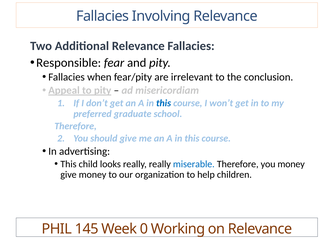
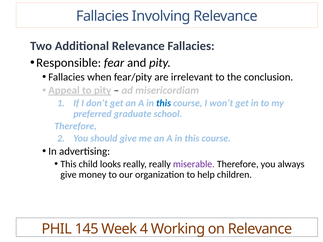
miserable colour: blue -> purple
you money: money -> always
0: 0 -> 4
